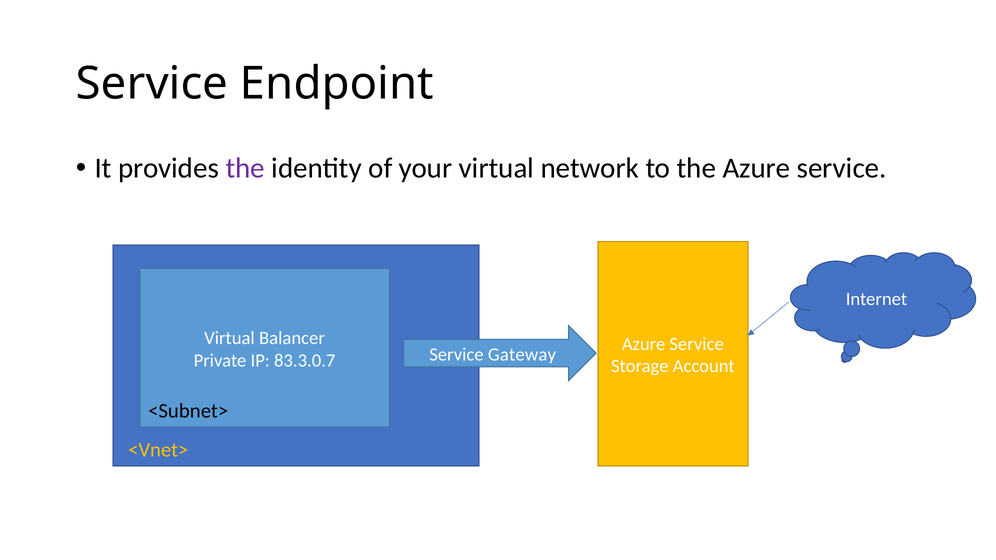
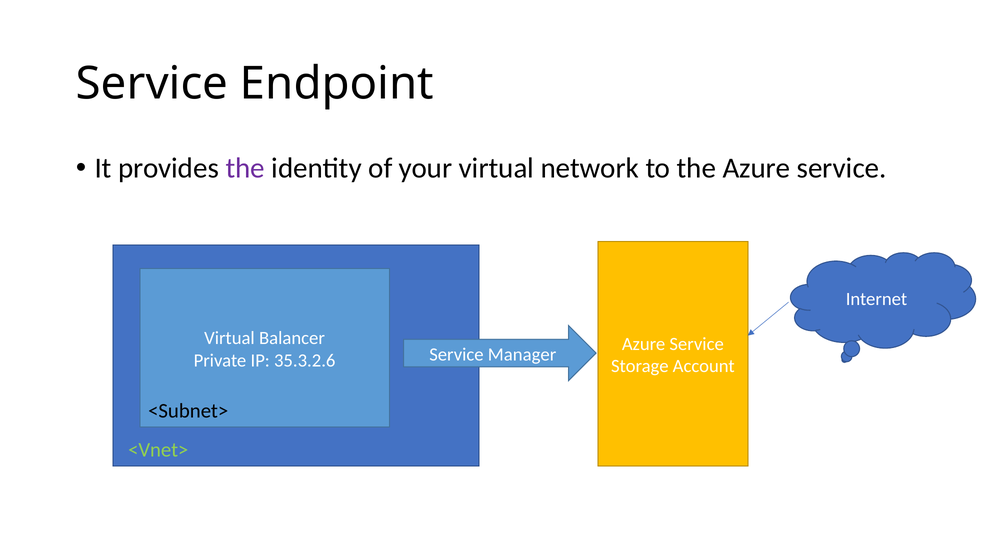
Gateway: Gateway -> Manager
83.3.0.7: 83.3.0.7 -> 35.3.2.6
<Vnet> colour: yellow -> light green
